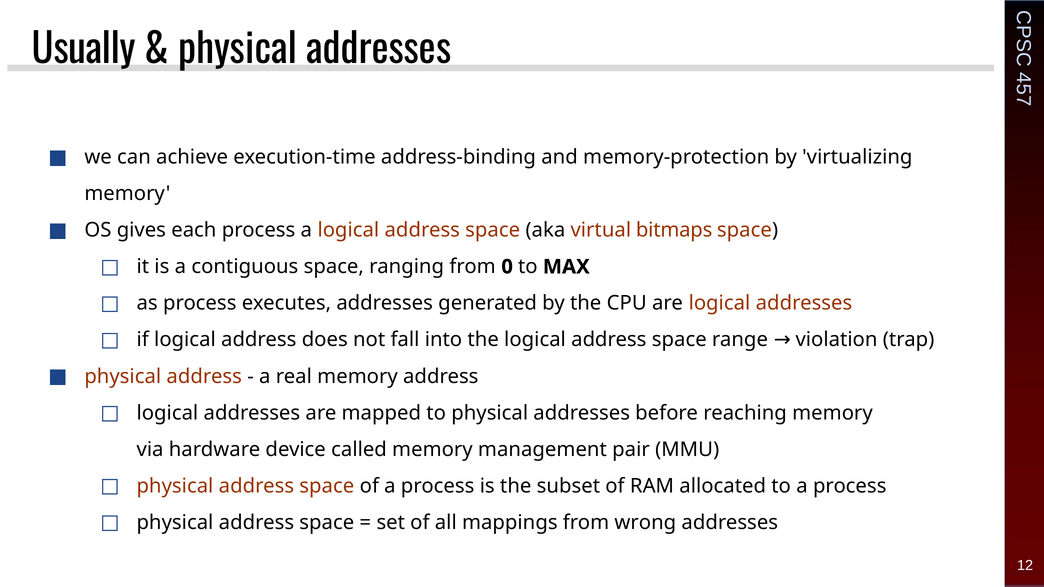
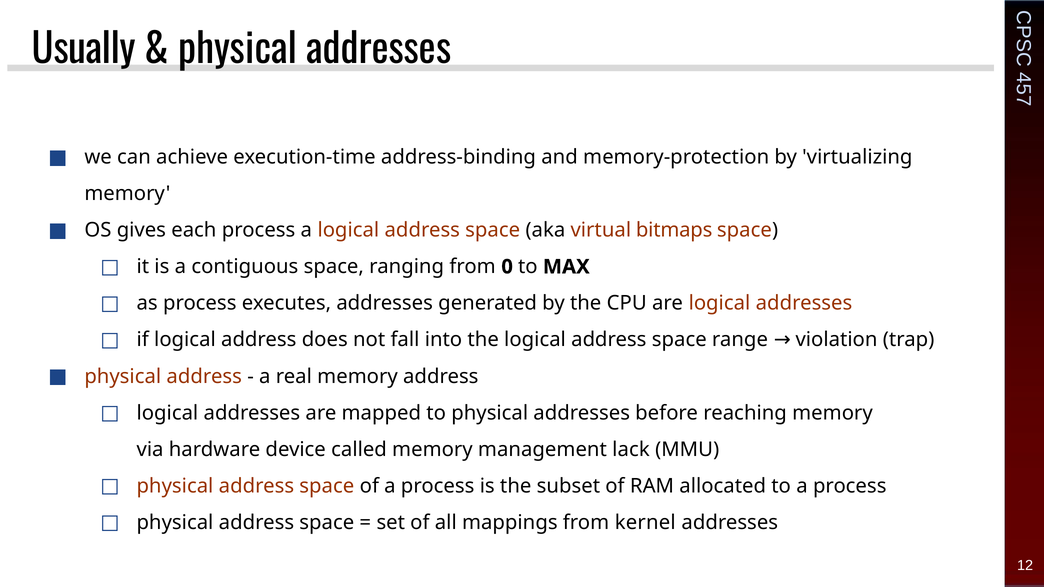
pair: pair -> lack
wrong: wrong -> kernel
